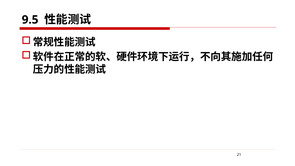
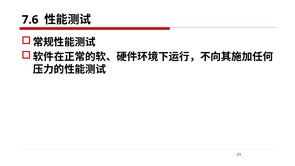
9.5: 9.5 -> 7.6
